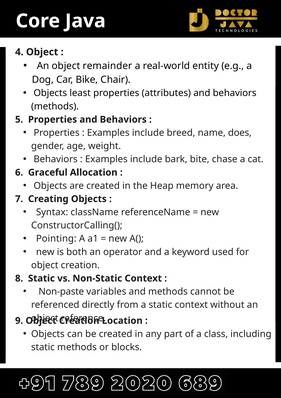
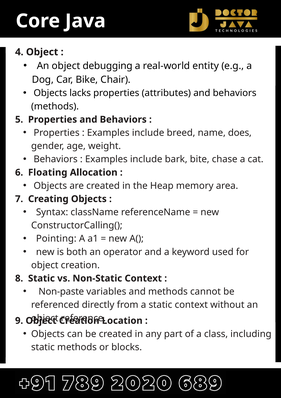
remainder: remainder -> debugging
least: least -> lacks
Graceful: Graceful -> Floating
